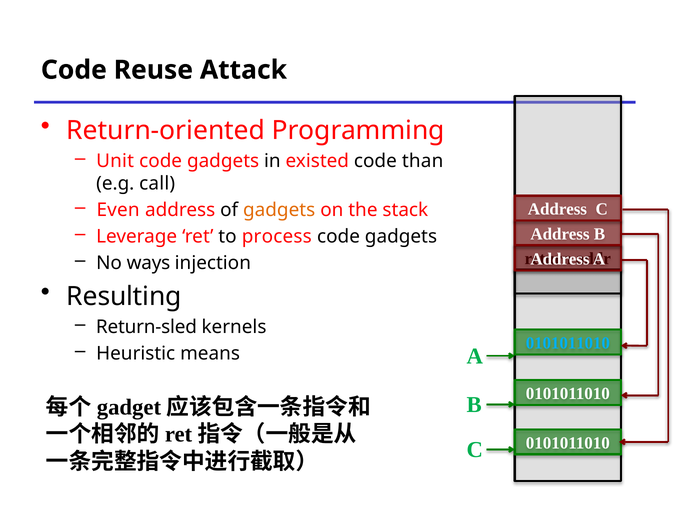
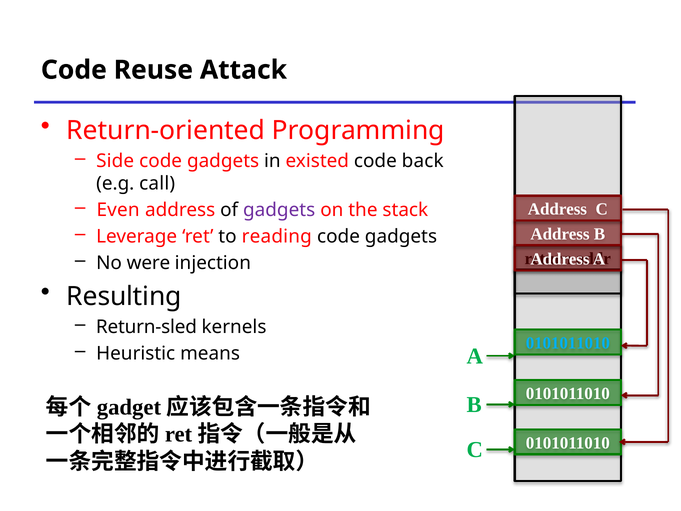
Unit: Unit -> Side
than: than -> back
gadgets at (279, 210) colour: orange -> purple
process: process -> reading
ways: ways -> were
